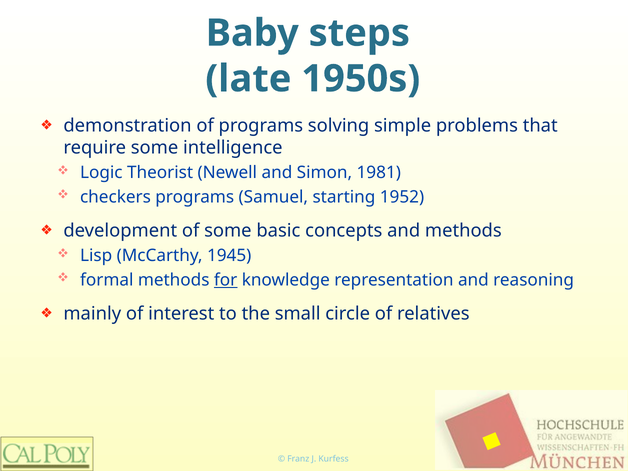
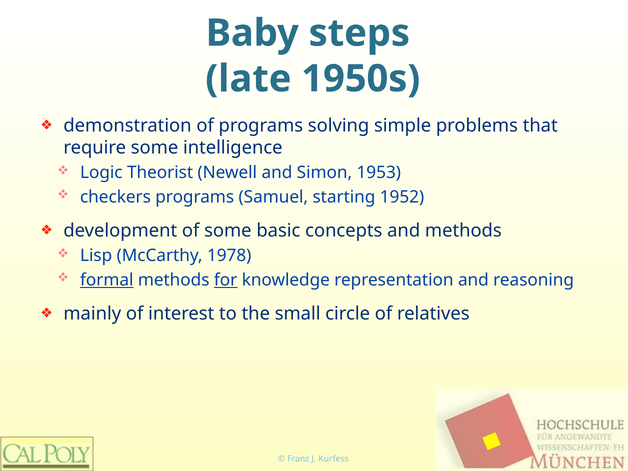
1981: 1981 -> 1953
1945: 1945 -> 1978
formal underline: none -> present
